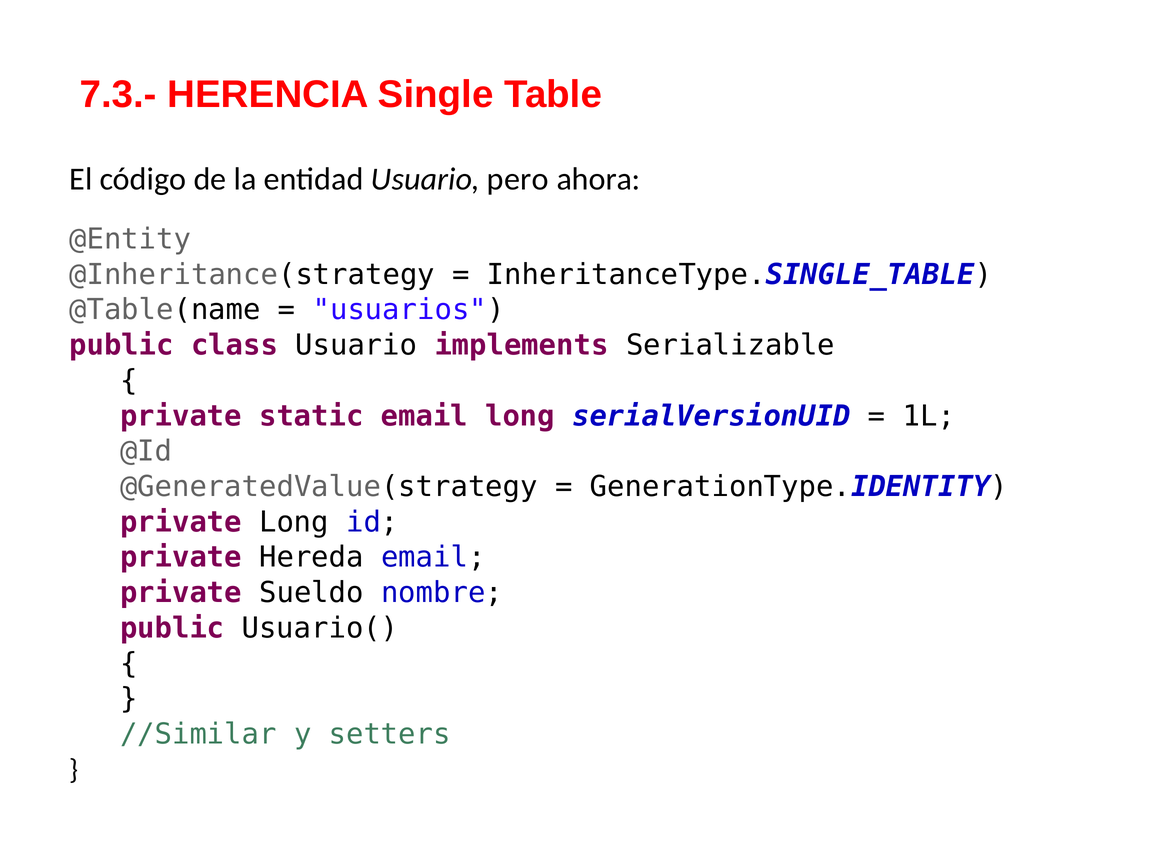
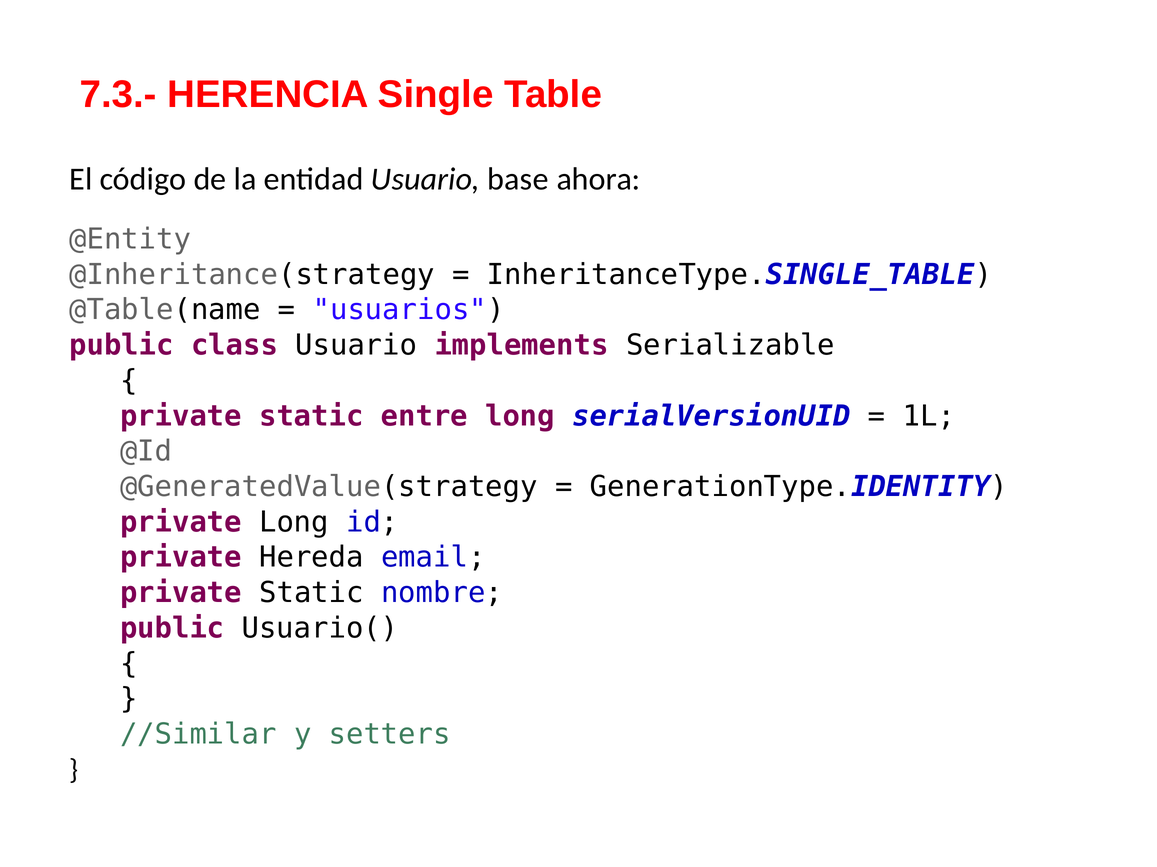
pero: pero -> base
static email: email -> entre
Sueldo at (311, 593): Sueldo -> Static
